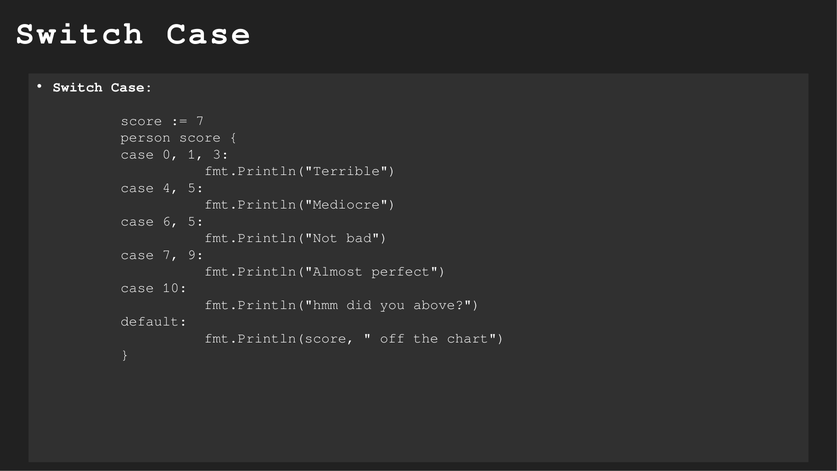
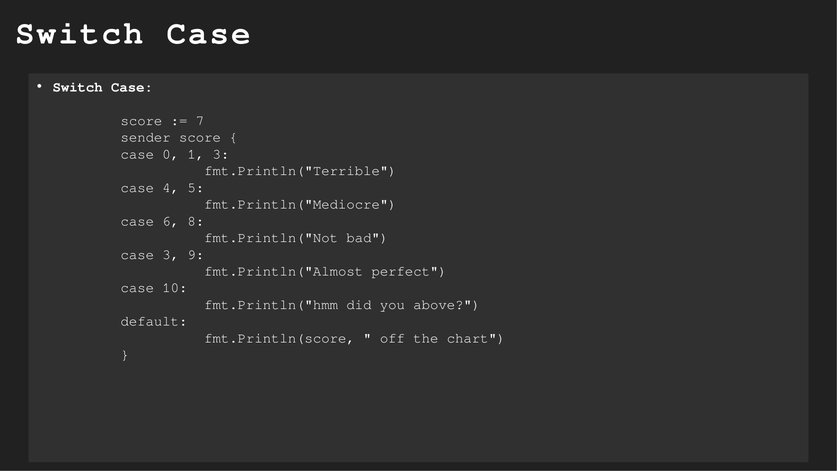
person: person -> sender
6 5: 5 -> 8
case 7: 7 -> 3
